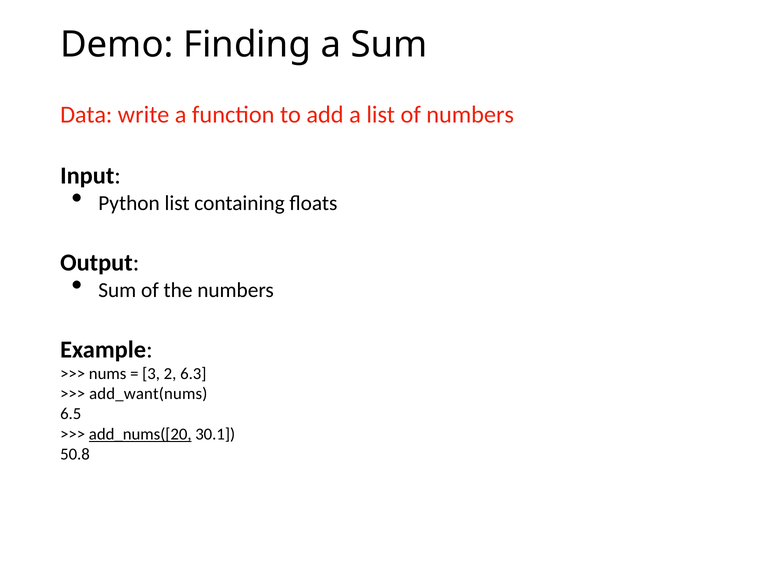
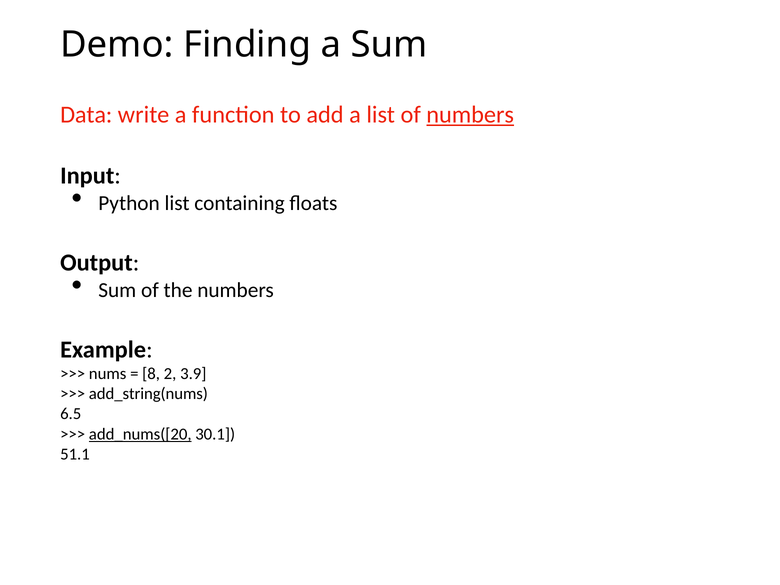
numbers at (470, 115) underline: none -> present
3: 3 -> 8
6.3: 6.3 -> 3.9
add_want(nums: add_want(nums -> add_string(nums
50.8: 50.8 -> 51.1
